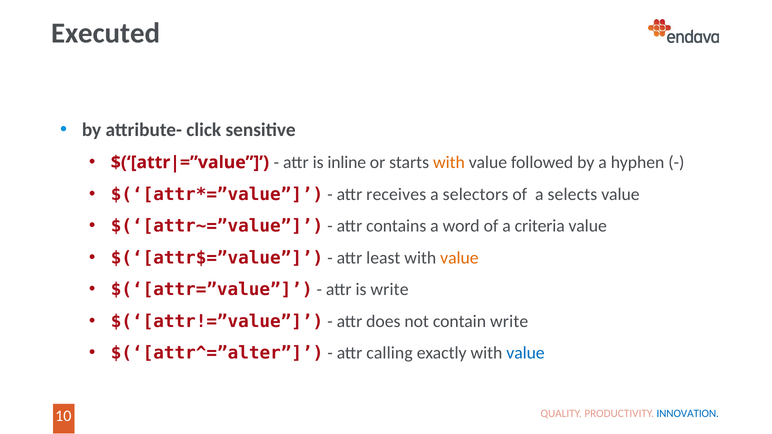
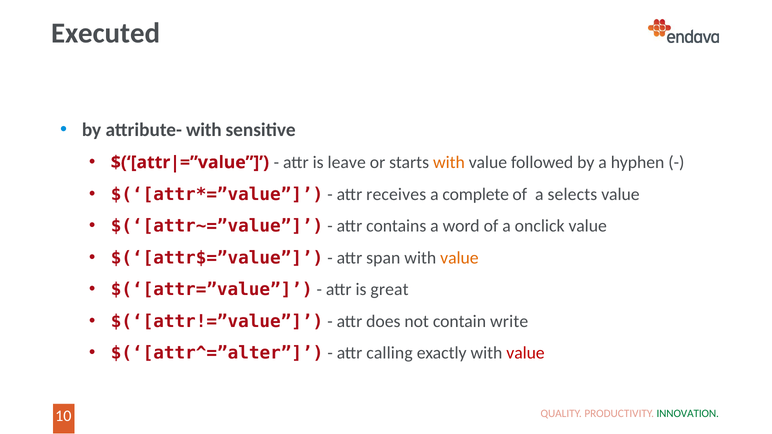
attribute- click: click -> with
inline: inline -> leave
selectors: selectors -> complete
criteria: criteria -> onclick
least: least -> span
is write: write -> great
value at (526, 353) colour: blue -> red
INNOVATION colour: blue -> green
